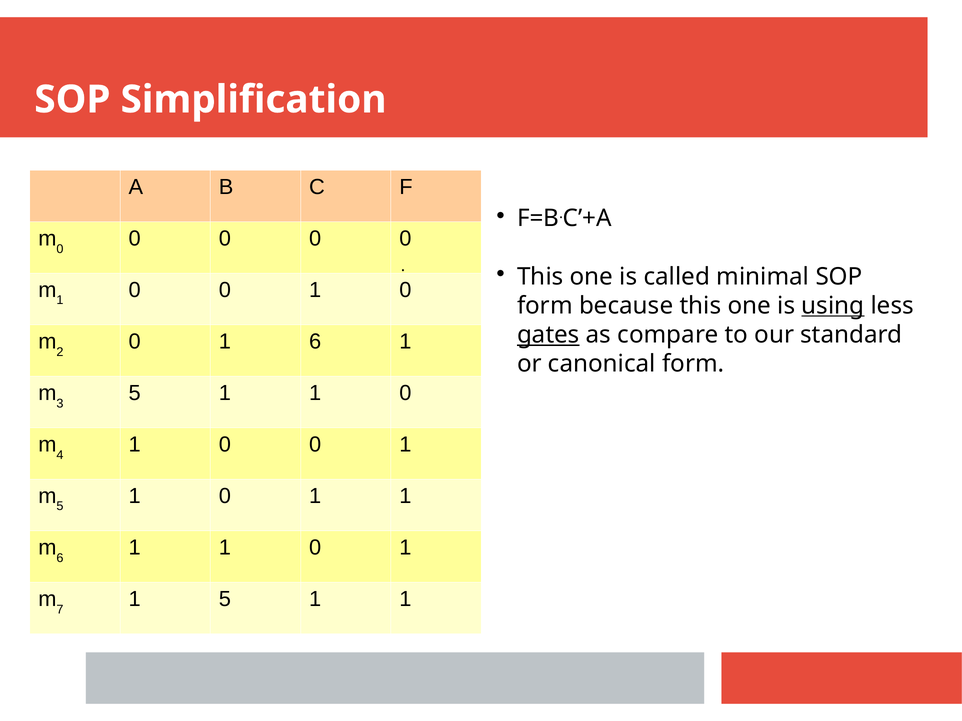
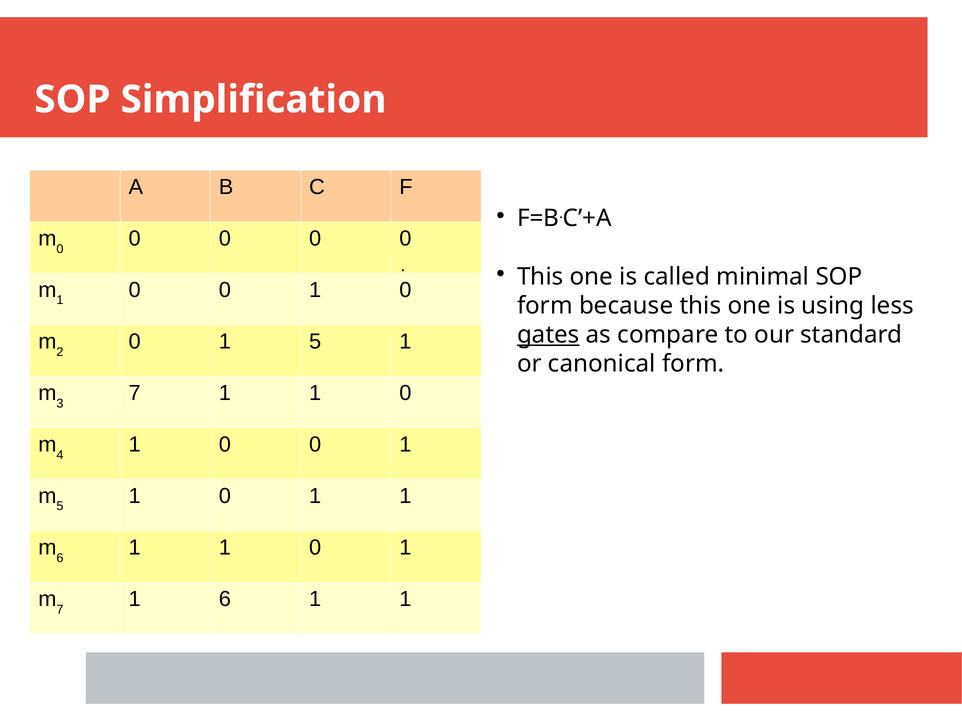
using underline: present -> none
1 6: 6 -> 5
5 at (135, 393): 5 -> 7
1 5: 5 -> 6
